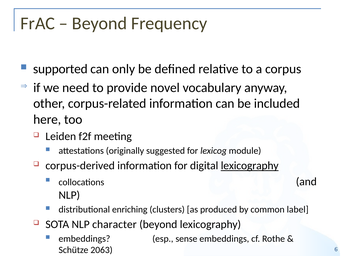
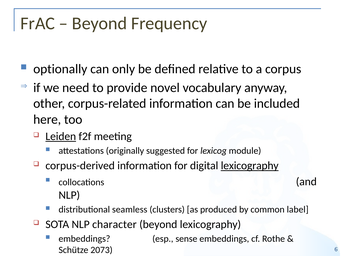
supported: supported -> optionally
Leiden underline: none -> present
enriching: enriching -> seamless
2063: 2063 -> 2073
